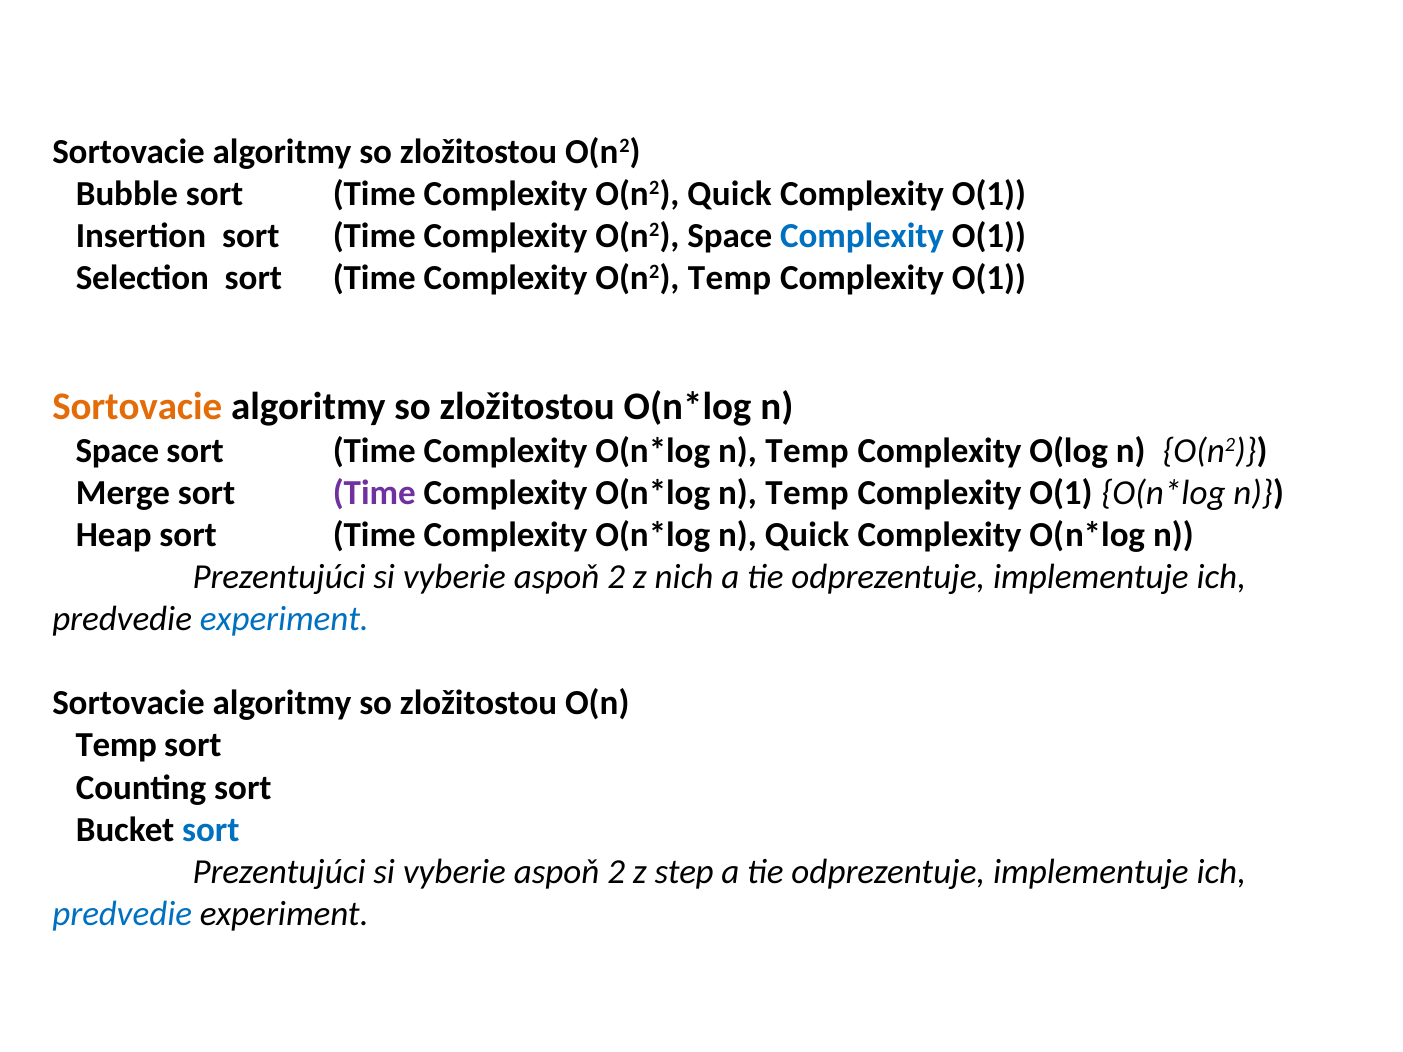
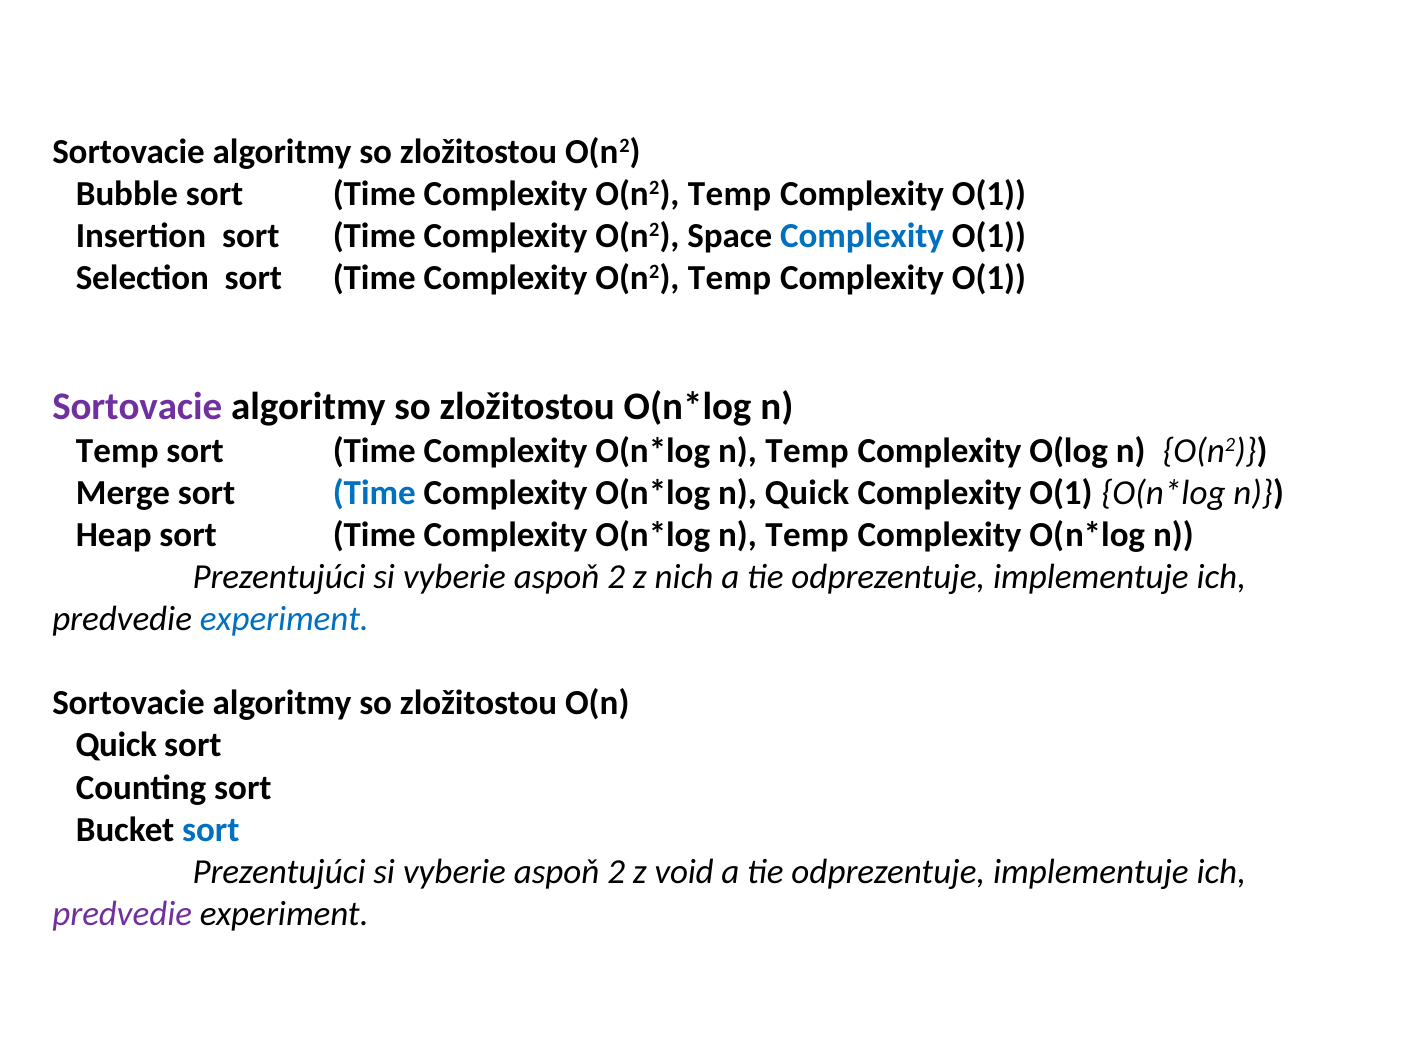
Quick at (730, 194): Quick -> Temp
Sortovacie at (137, 407) colour: orange -> purple
Space at (117, 451): Space -> Temp
Time at (374, 493) colour: purple -> blue
Temp at (807, 493): Temp -> Quick
Quick at (807, 535): Quick -> Temp
Temp at (116, 746): Temp -> Quick
step: step -> void
predvedie at (122, 914) colour: blue -> purple
